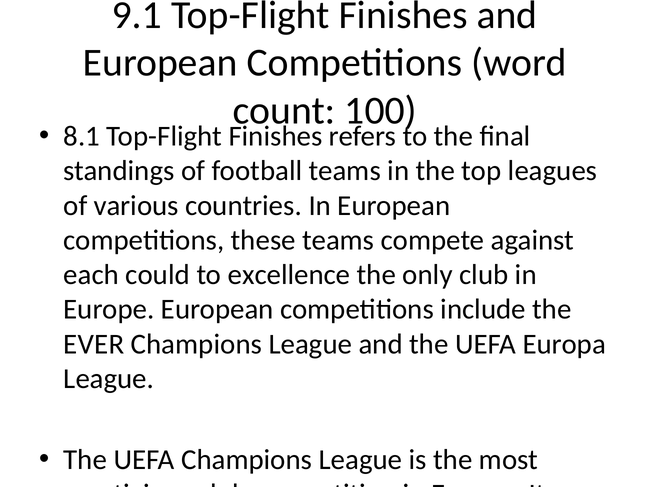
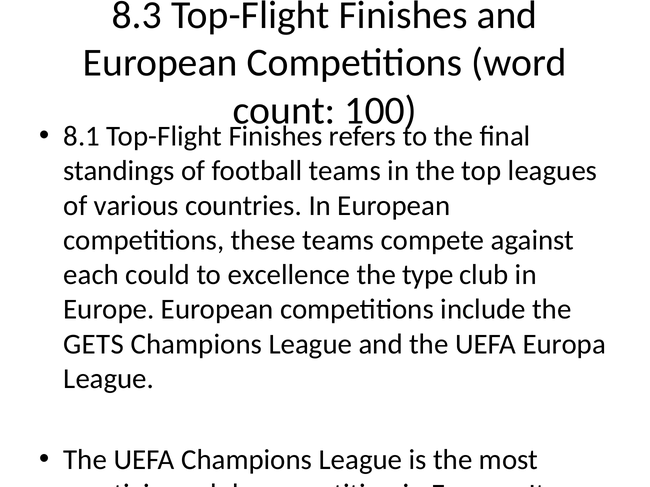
9.1: 9.1 -> 8.3
only: only -> type
EVER: EVER -> GETS
